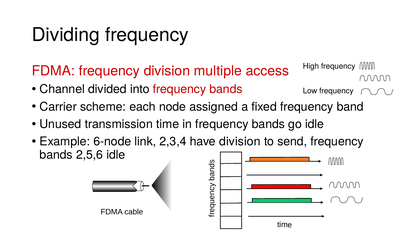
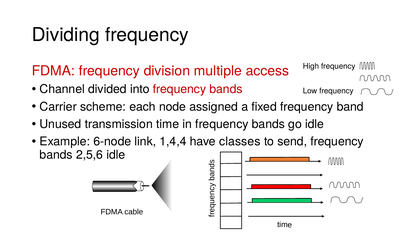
2,3,4: 2,3,4 -> 1,4,4
have division: division -> classes
